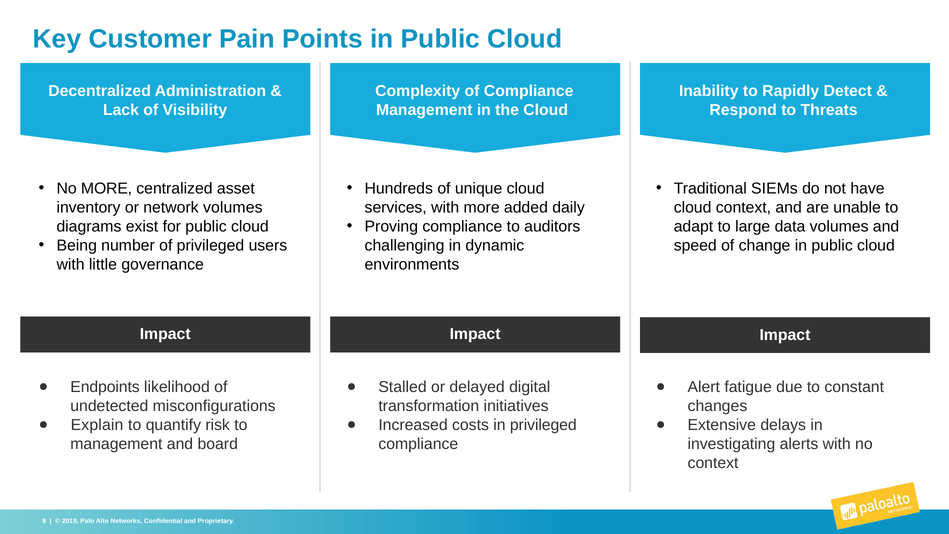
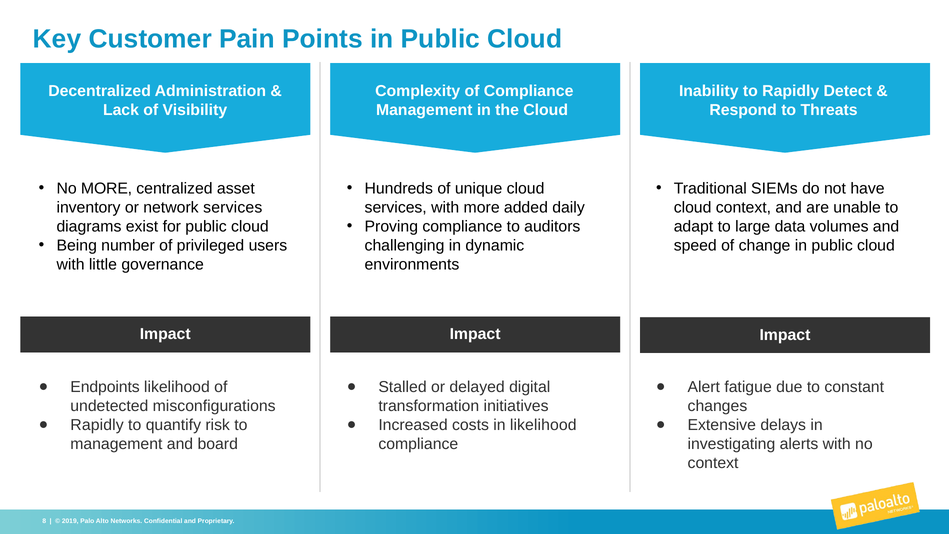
network volumes: volumes -> services
Explain at (97, 425): Explain -> Rapidly
in privileged: privileged -> likelihood
